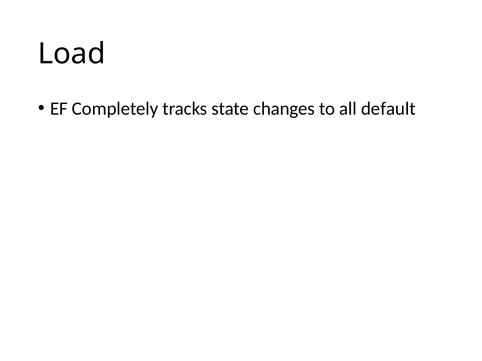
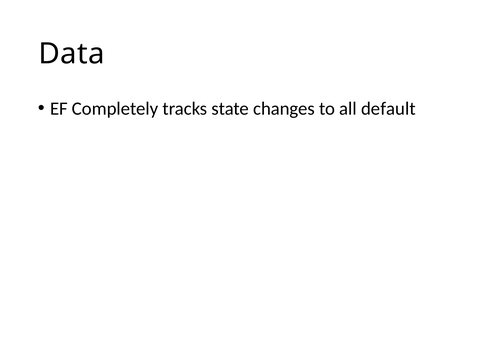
Load: Load -> Data
